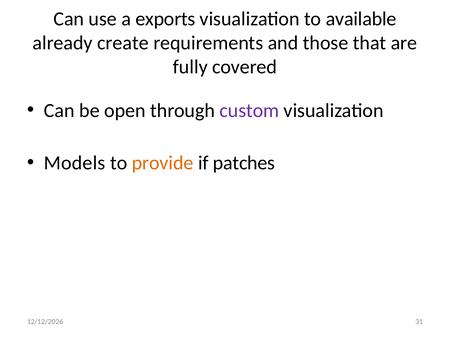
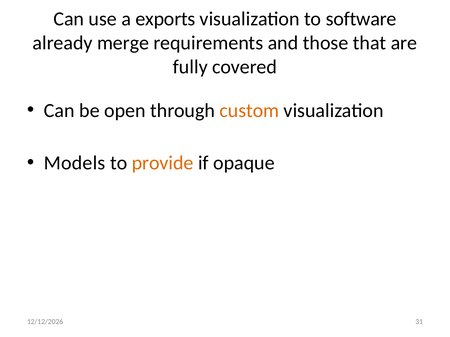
available: available -> software
create: create -> merge
custom colour: purple -> orange
patches: patches -> opaque
